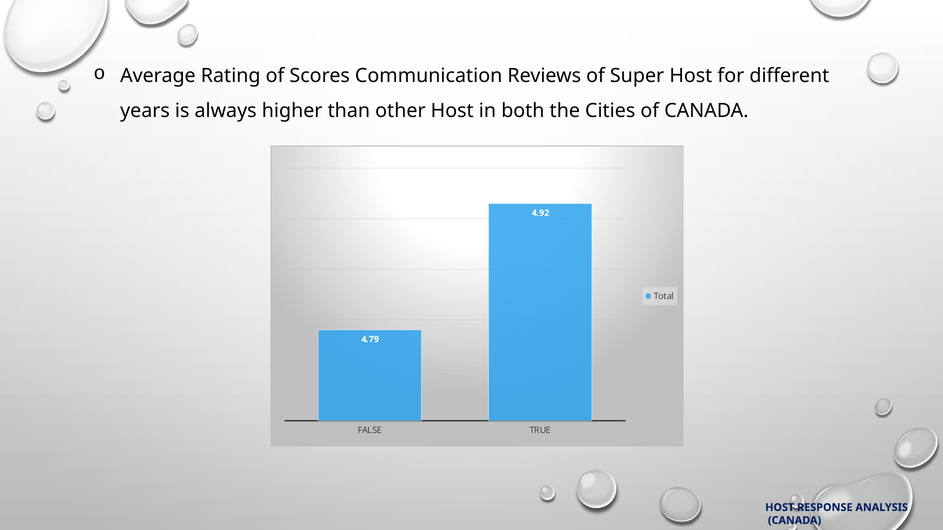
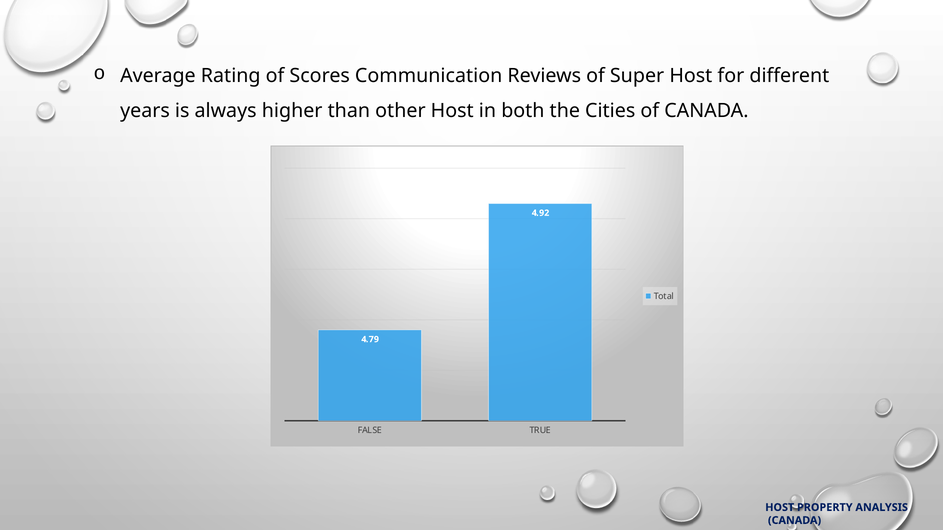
RESPONSE: RESPONSE -> PROPERTY
